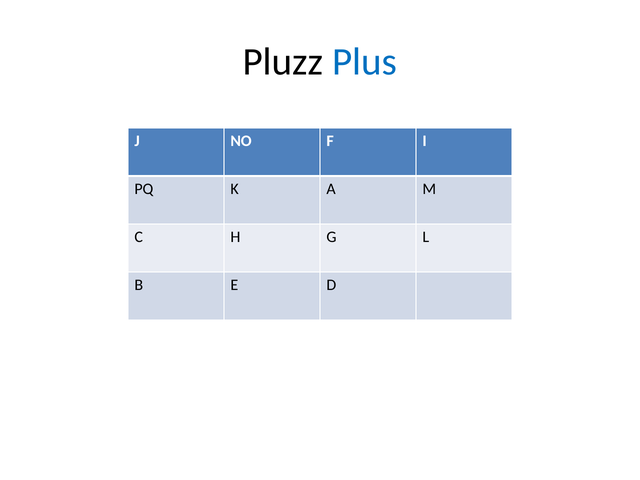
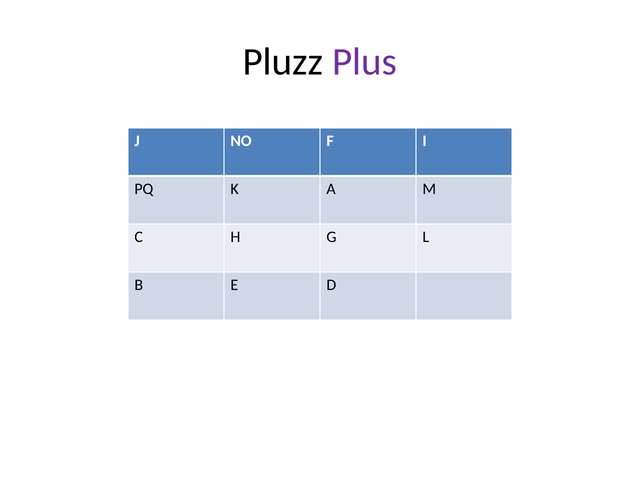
Plus colour: blue -> purple
